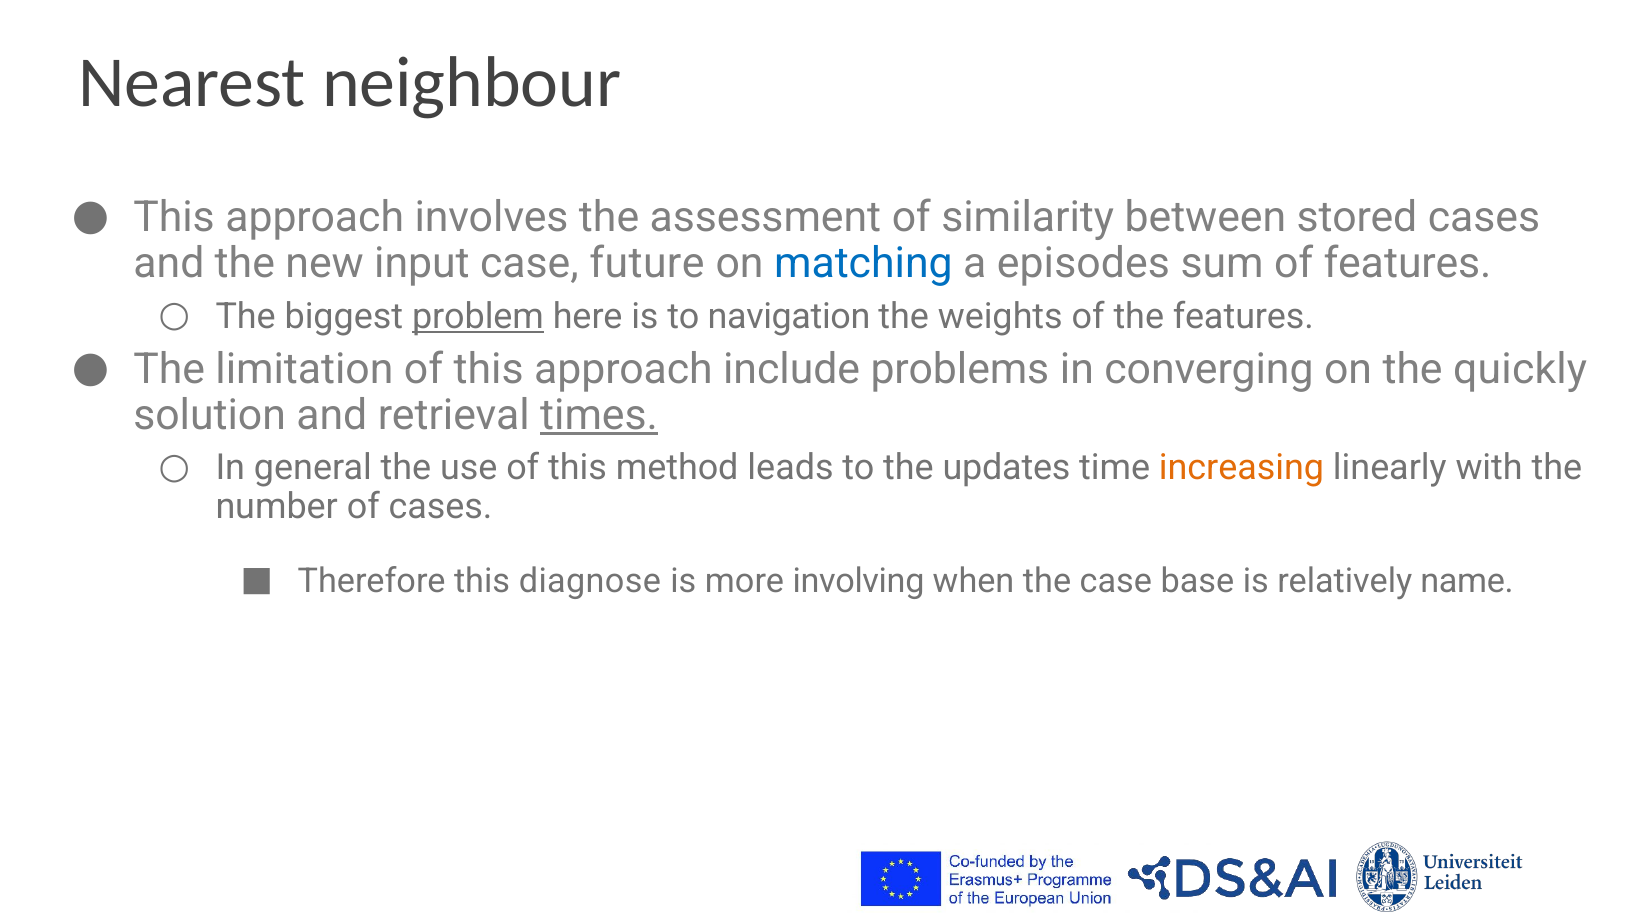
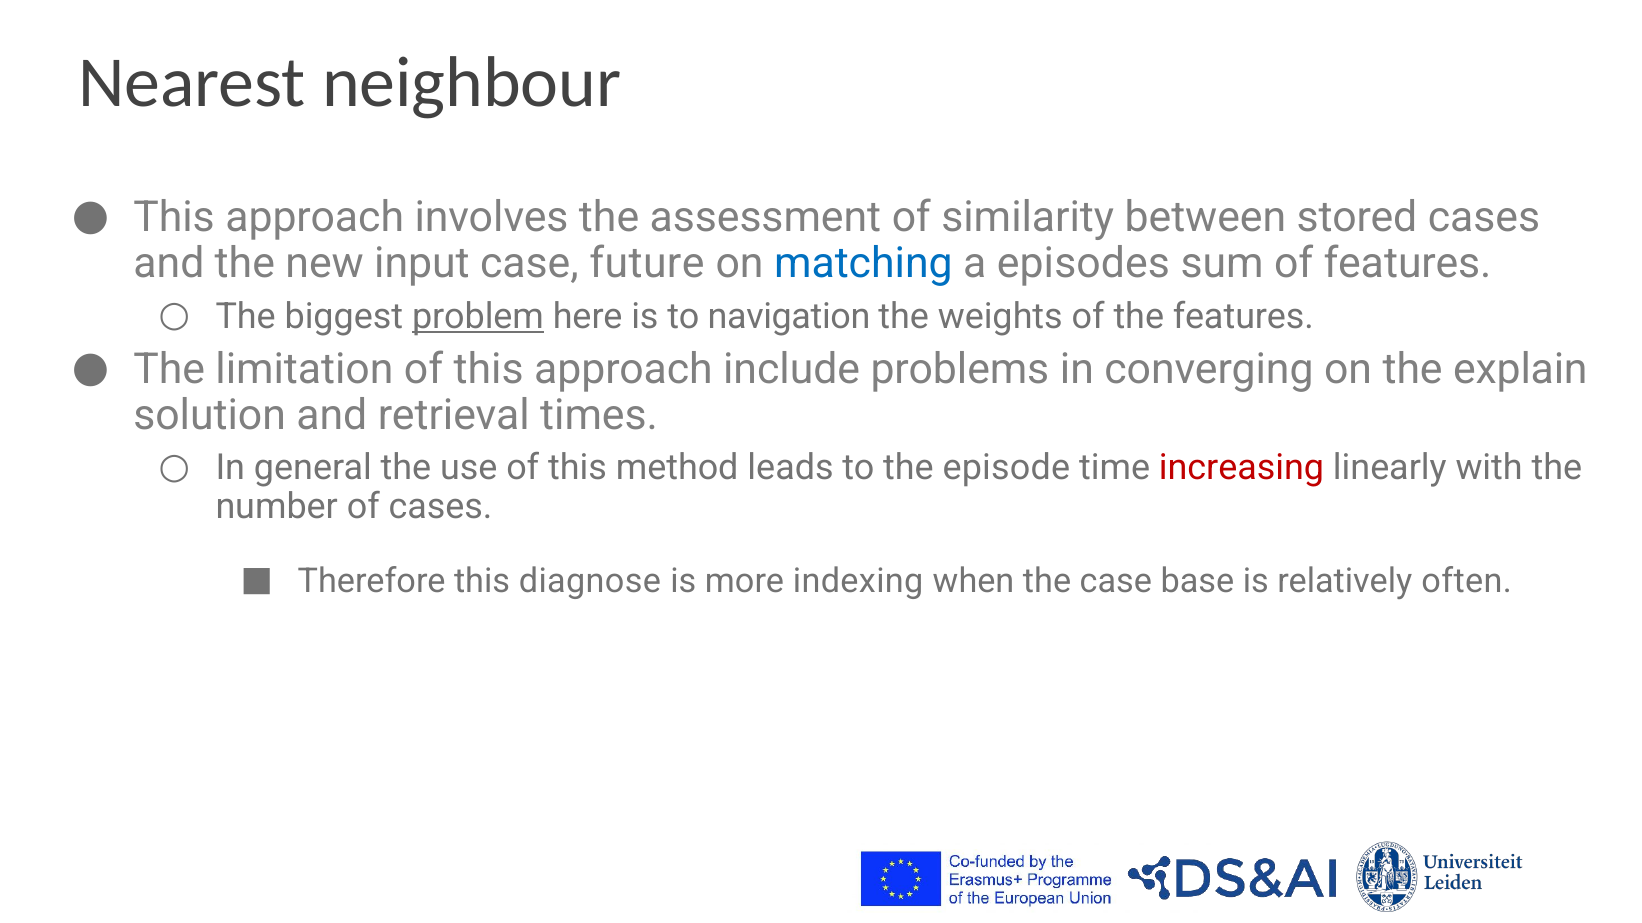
quickly: quickly -> explain
times underline: present -> none
updates: updates -> episode
increasing colour: orange -> red
involving: involving -> indexing
name: name -> often
